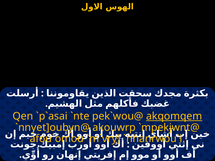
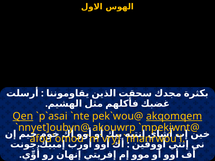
Qen underline: none -> present
